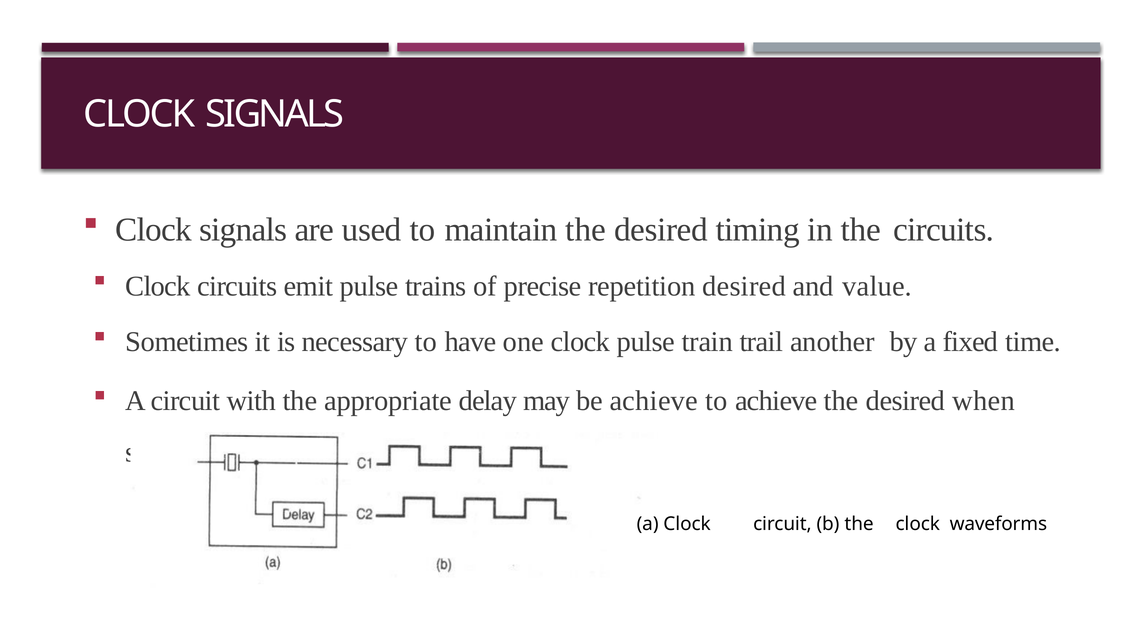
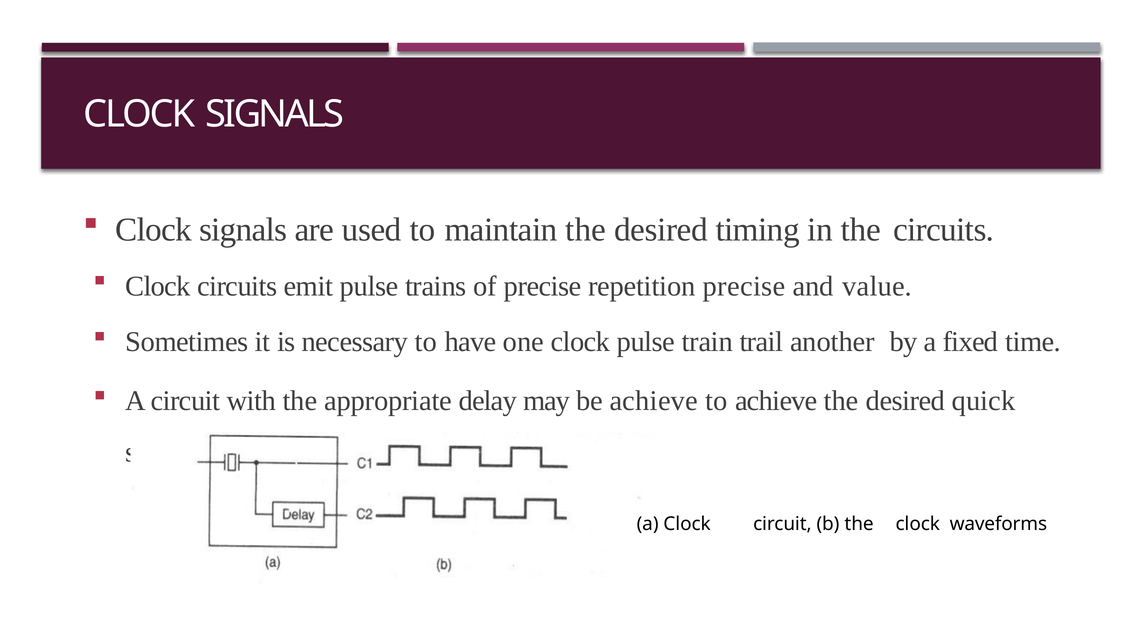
repetition desired: desired -> precise
when: when -> quick
